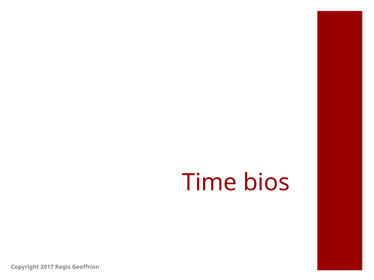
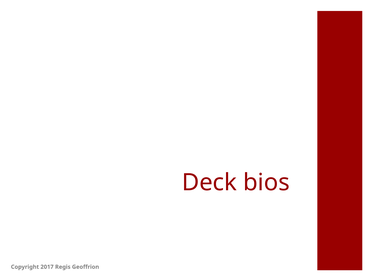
Time: Time -> Deck
